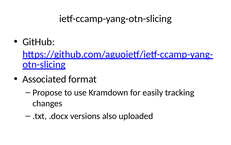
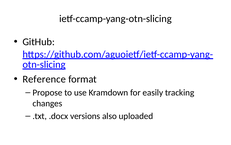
Associated: Associated -> Reference
